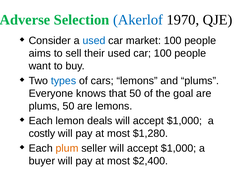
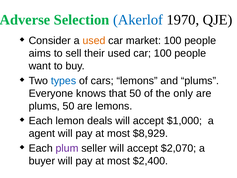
used at (94, 41) colour: blue -> orange
goal: goal -> only
costly: costly -> agent
$1,280: $1,280 -> $8,929
plum colour: orange -> purple
seller will accept $1,000: $1,000 -> $2,070
